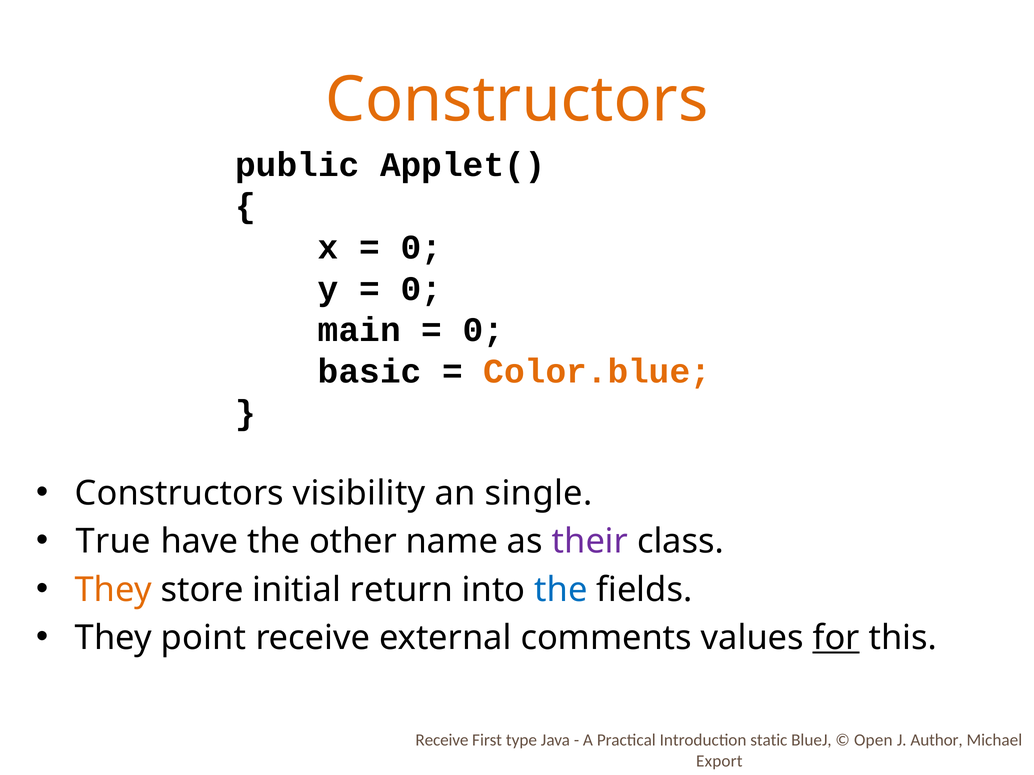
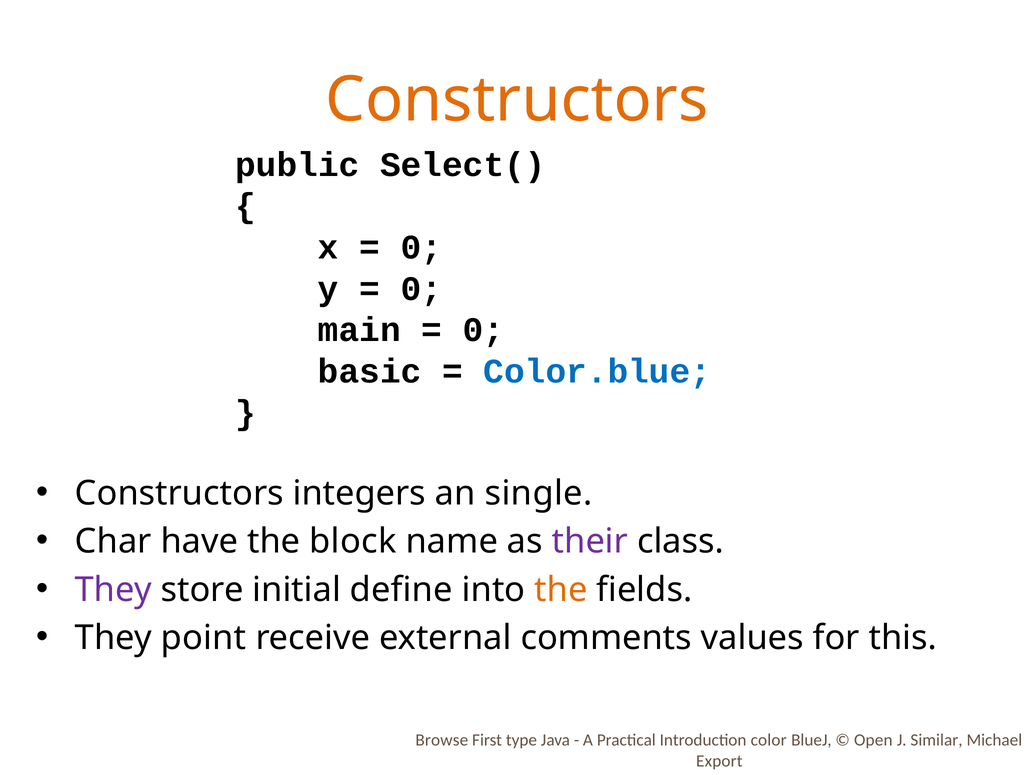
Applet(: Applet( -> Select(
Color.blue colour: orange -> blue
visibility: visibility -> integers
True: True -> Char
other: other -> block
They at (113, 590) colour: orange -> purple
return: return -> define
the at (561, 590) colour: blue -> orange
for underline: present -> none
Receive at (442, 741): Receive -> Browse
static: static -> color
Author: Author -> Similar
